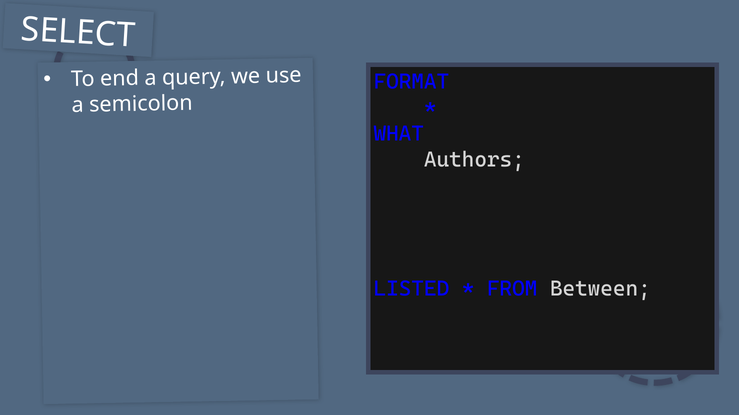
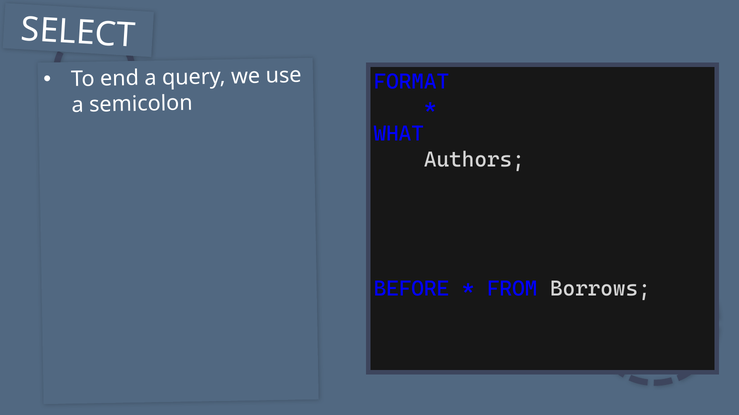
LISTED: LISTED -> BEFORE
Between: Between -> Borrows
